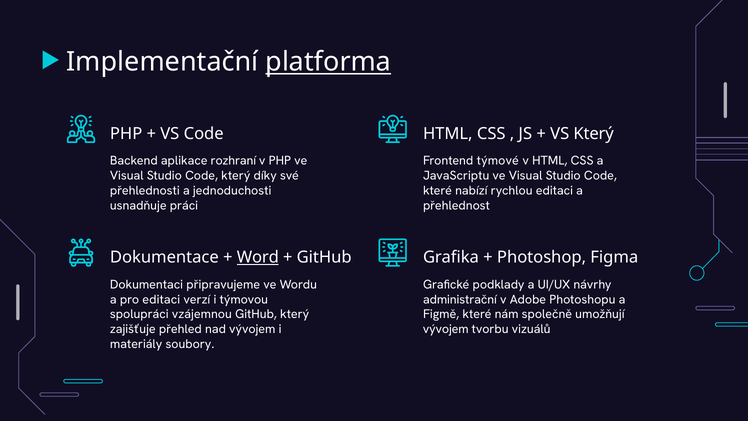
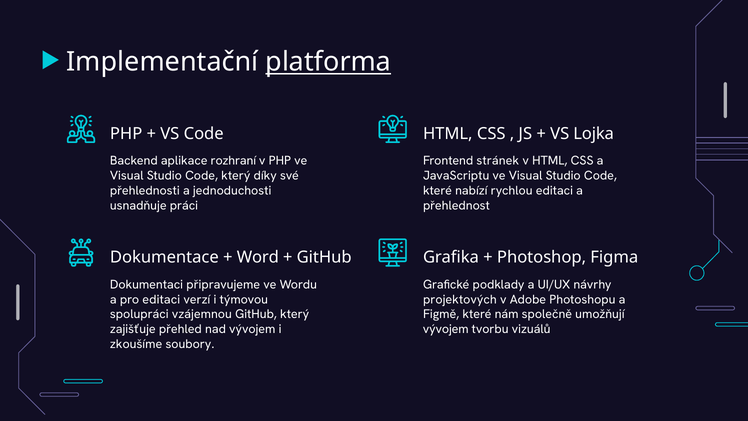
VS Který: Který -> Lojka
týmové: týmové -> stránek
Word underline: present -> none
administrační: administrační -> projektových
materiály: materiály -> zkoušíme
